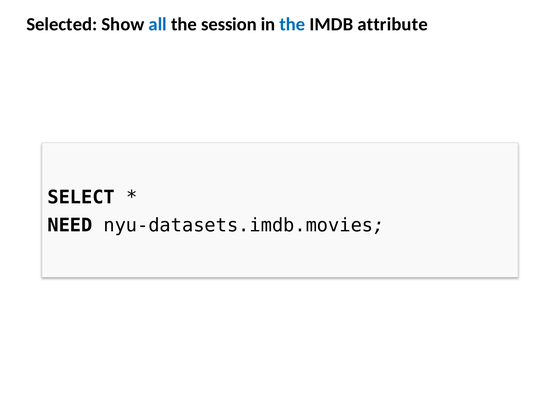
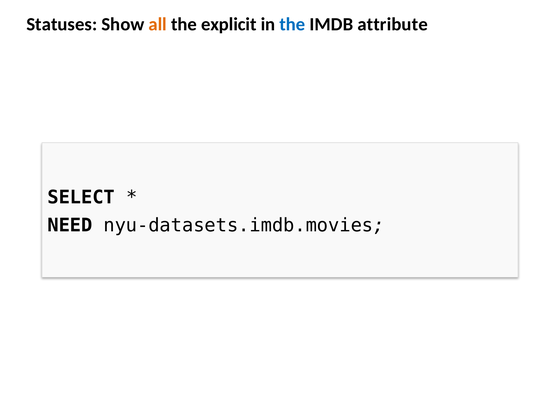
Selected: Selected -> Statuses
all colour: blue -> orange
session: session -> explicit
